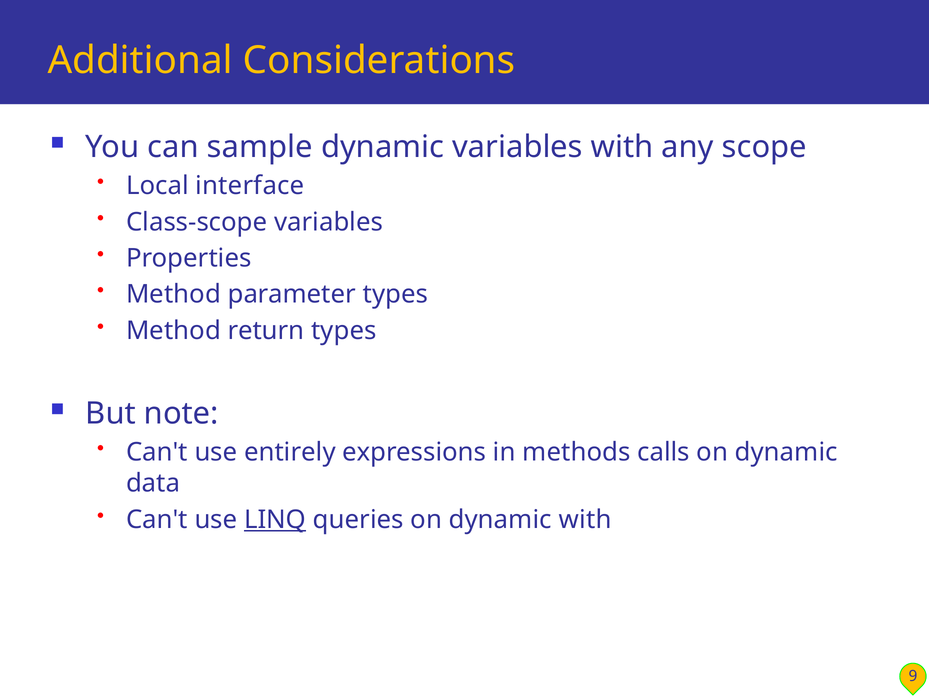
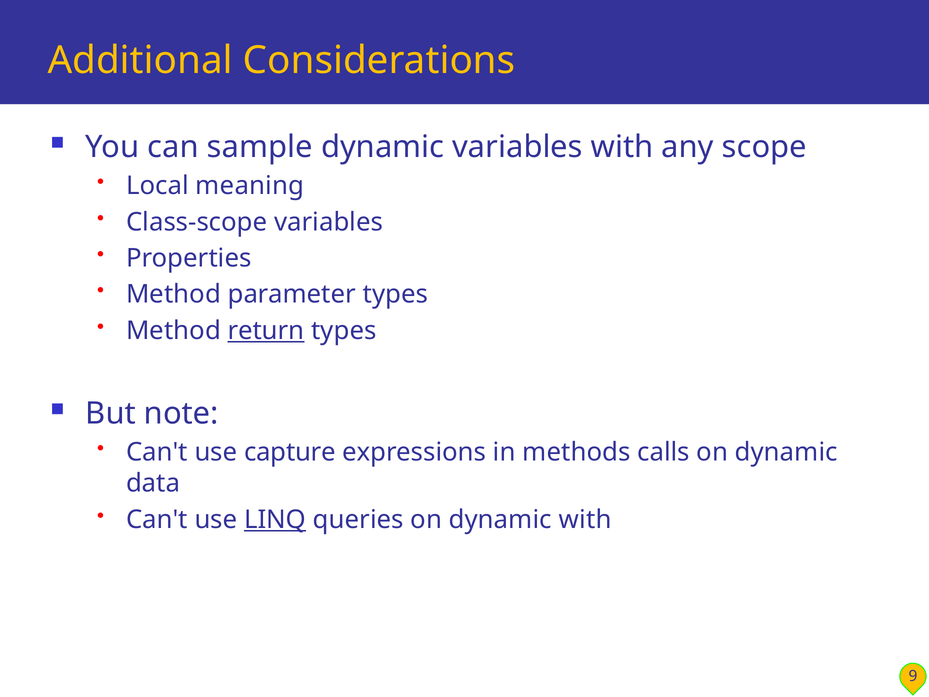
interface: interface -> meaning
return underline: none -> present
entirely: entirely -> capture
